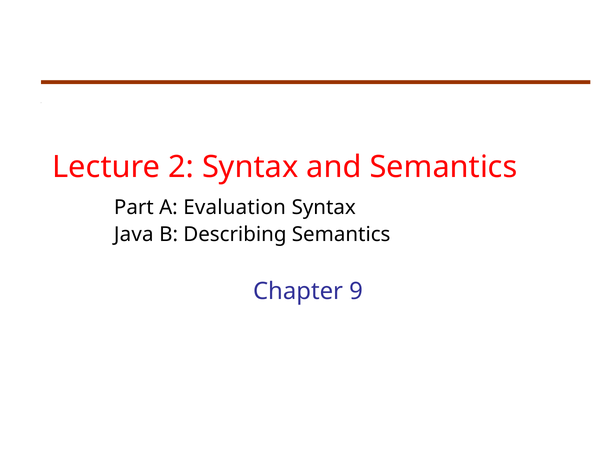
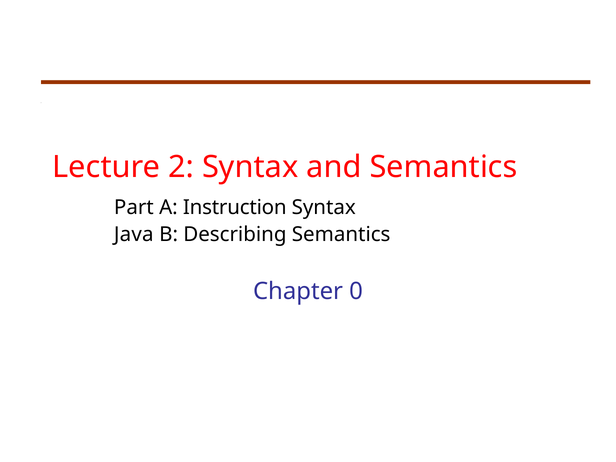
Evaluation: Evaluation -> Instruction
9: 9 -> 0
